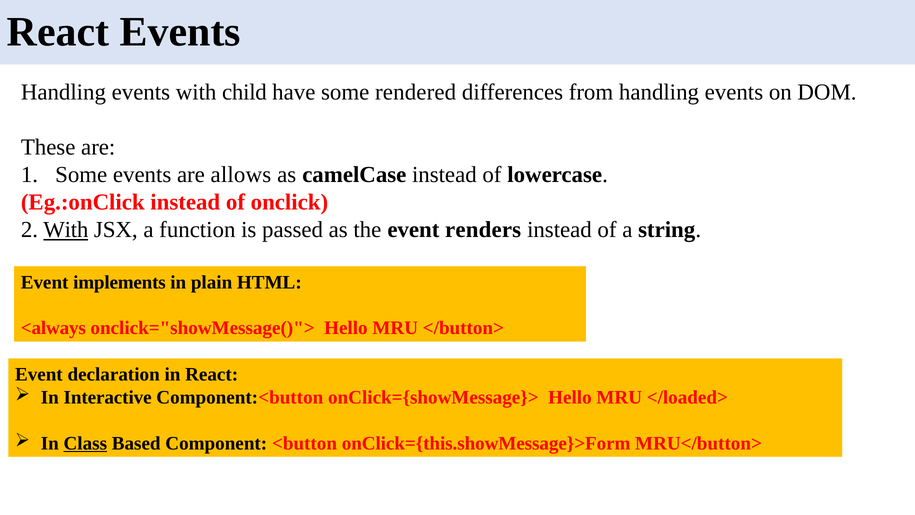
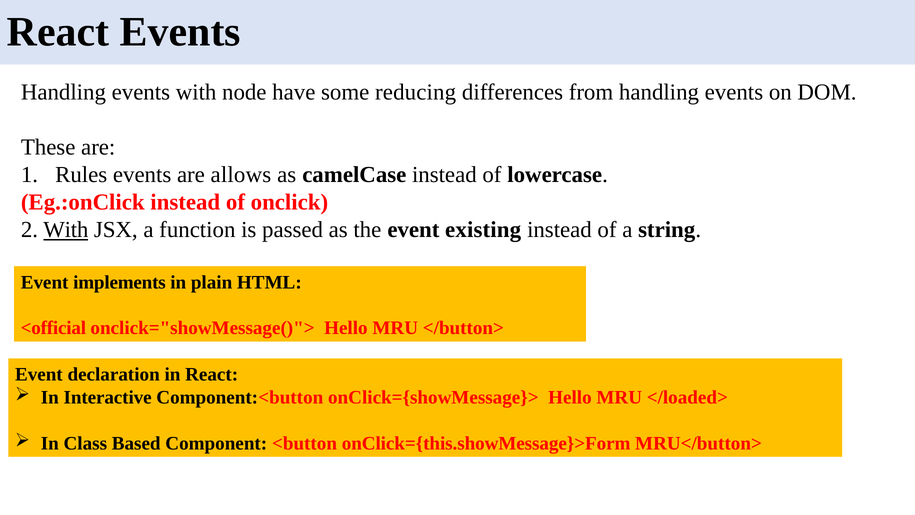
child: child -> node
rendered: rendered -> reducing
Some at (81, 175): Some -> Rules
renders: renders -> existing
<always: <always -> <official
Class underline: present -> none
